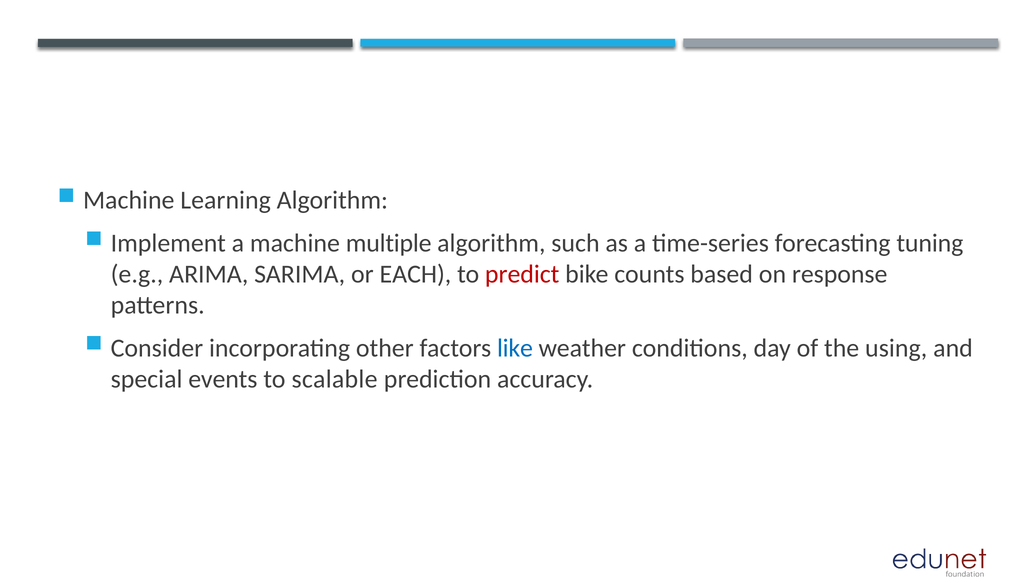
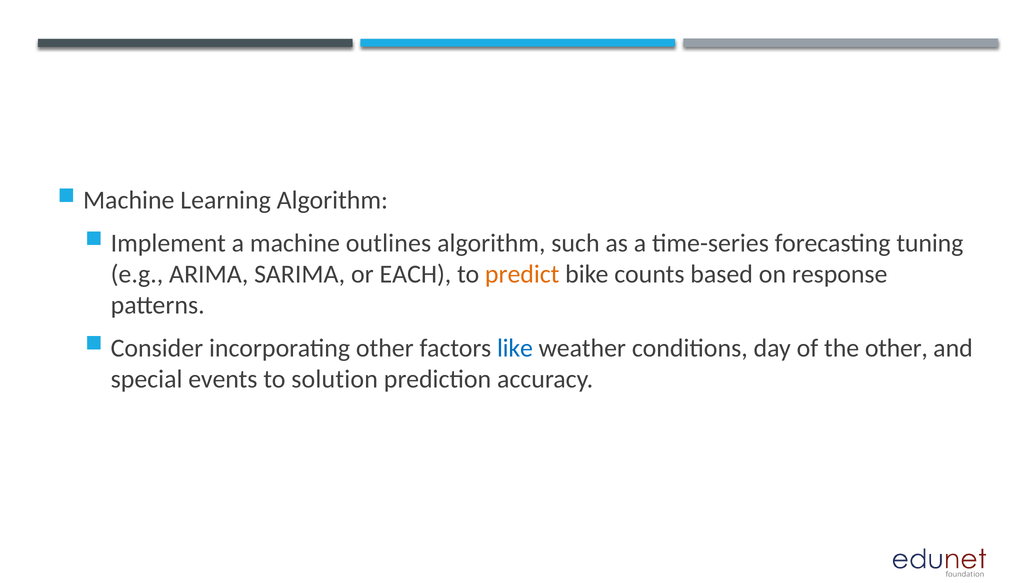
multiple: multiple -> outlines
predict colour: red -> orange
the using: using -> other
scalable: scalable -> solution
